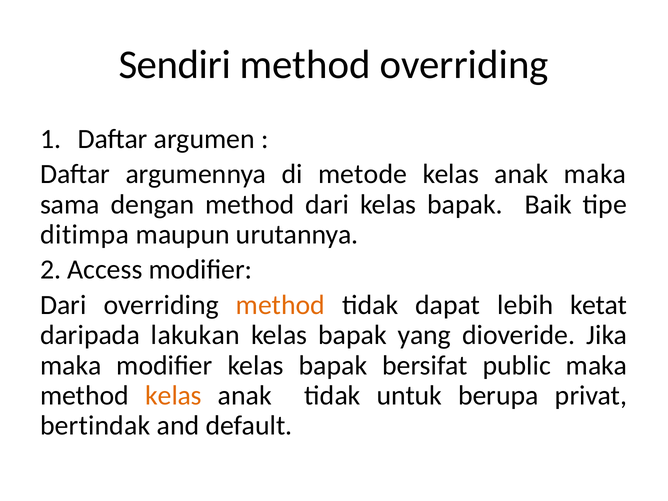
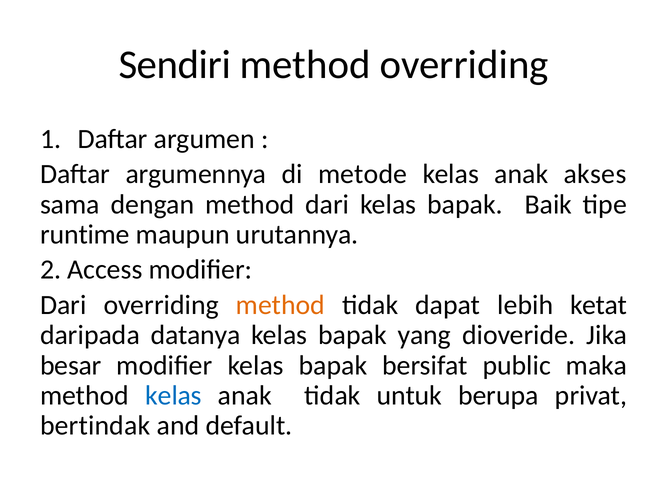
anak maka: maka -> akses
ditimpa: ditimpa -> runtime
lakukan: lakukan -> datanya
maka at (71, 365): maka -> besar
kelas at (174, 395) colour: orange -> blue
